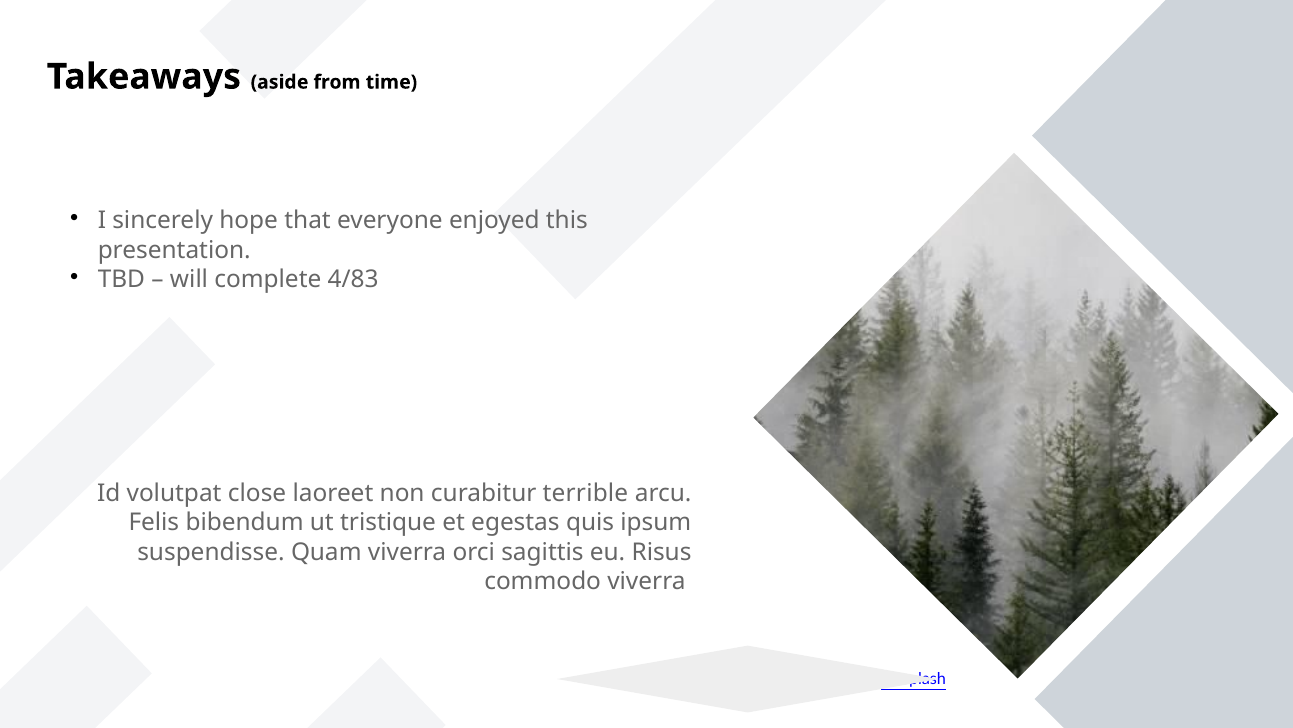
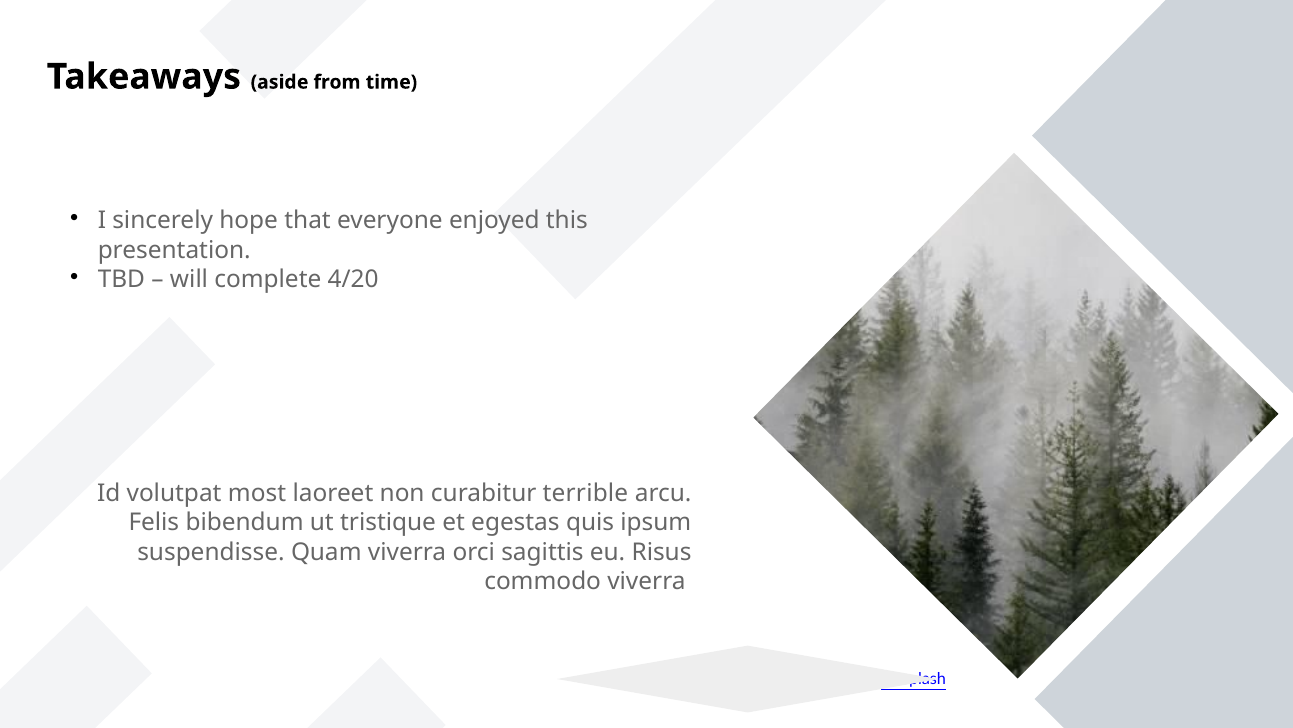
4/83: 4/83 -> 4/20
close: close -> most
